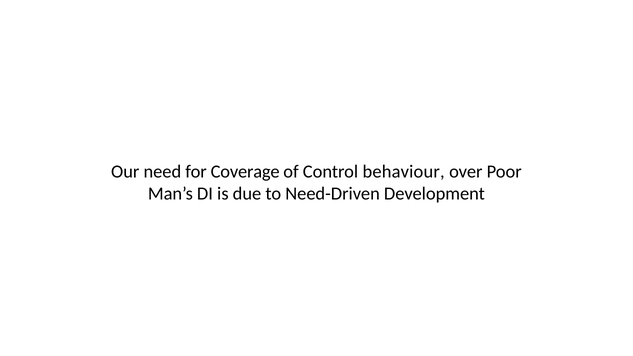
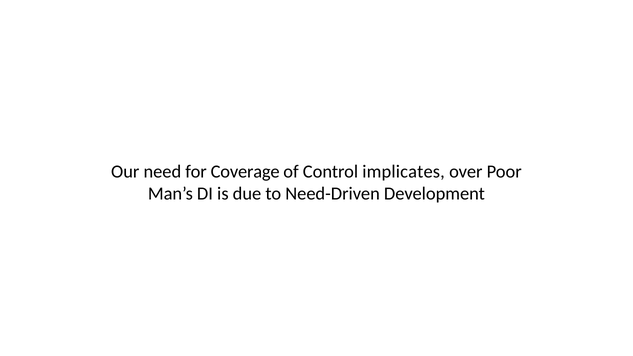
behaviour: behaviour -> implicates
